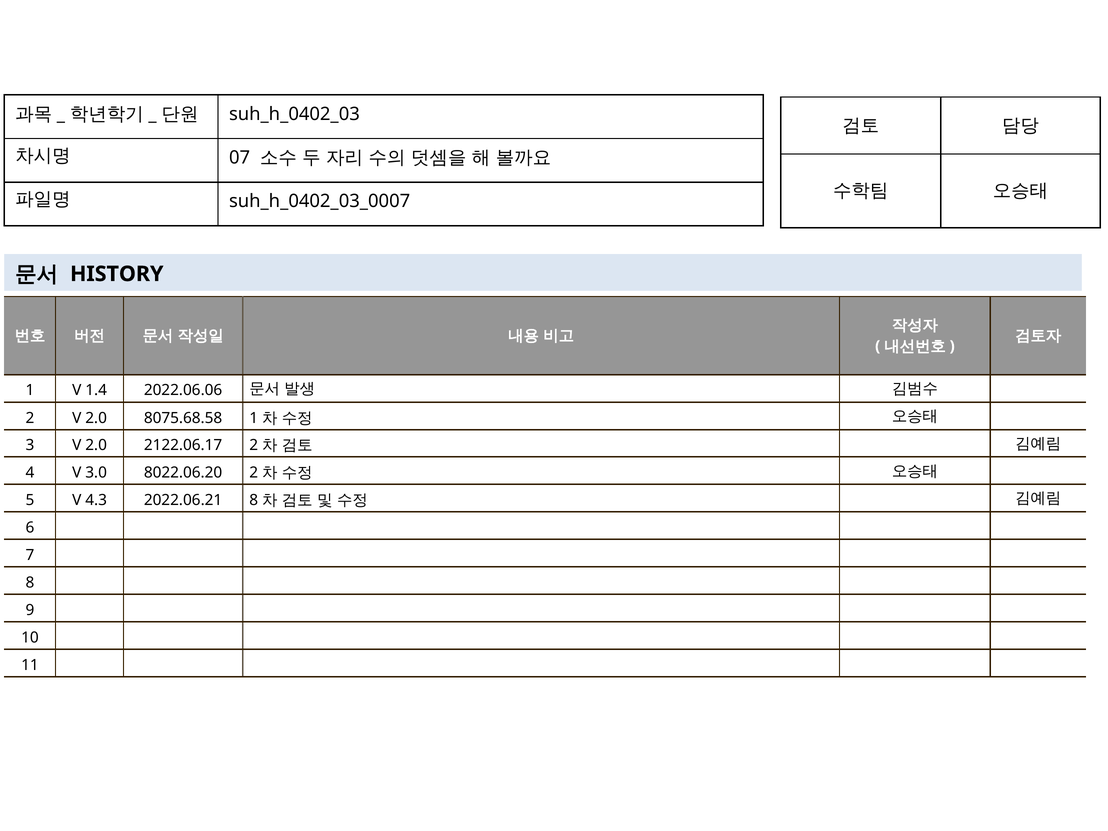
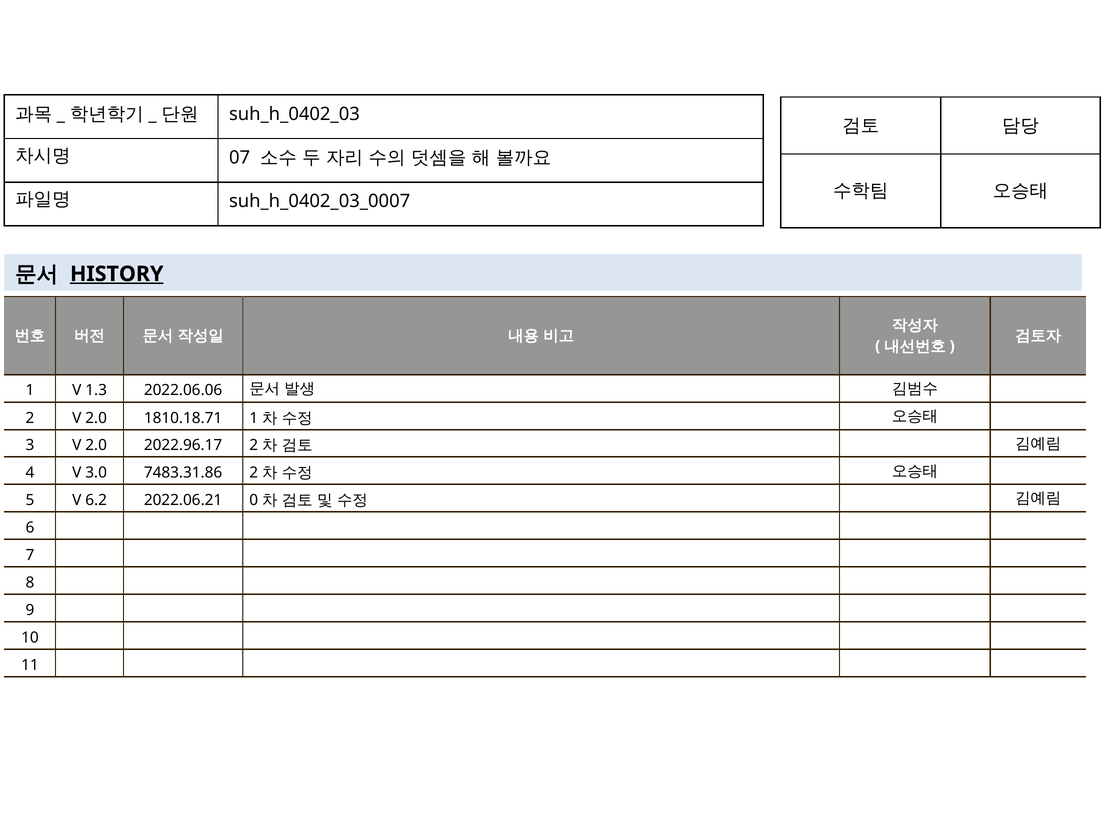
HISTORY underline: none -> present
1.4: 1.4 -> 1.3
8075.68.58: 8075.68.58 -> 1810.18.71
2122.06.17: 2122.06.17 -> 2022.96.17
8022.06.20: 8022.06.20 -> 7483.31.86
4.3: 4.3 -> 6.2
2022.06.21 8: 8 -> 0
